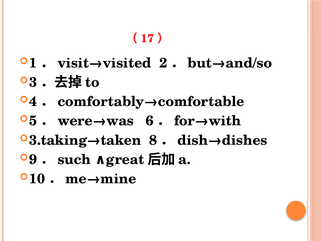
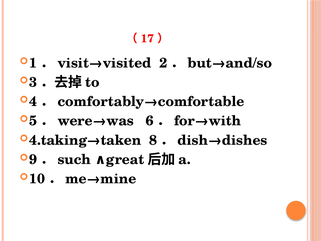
3.taking→taken: 3.taking→taken -> 4.taking→taken
